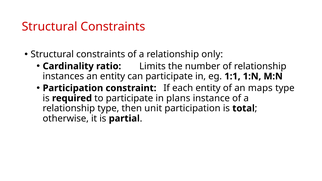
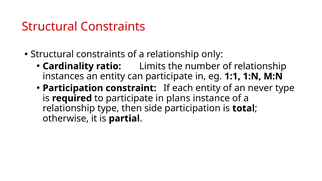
maps: maps -> never
unit: unit -> side
